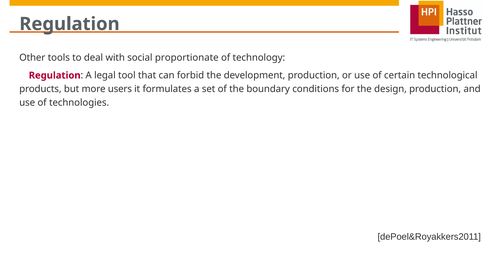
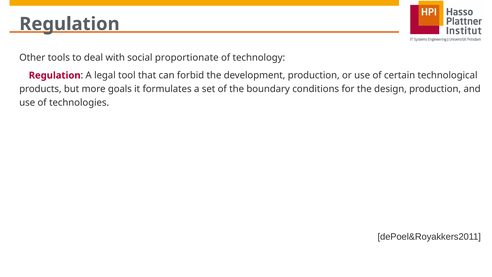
users: users -> goals
